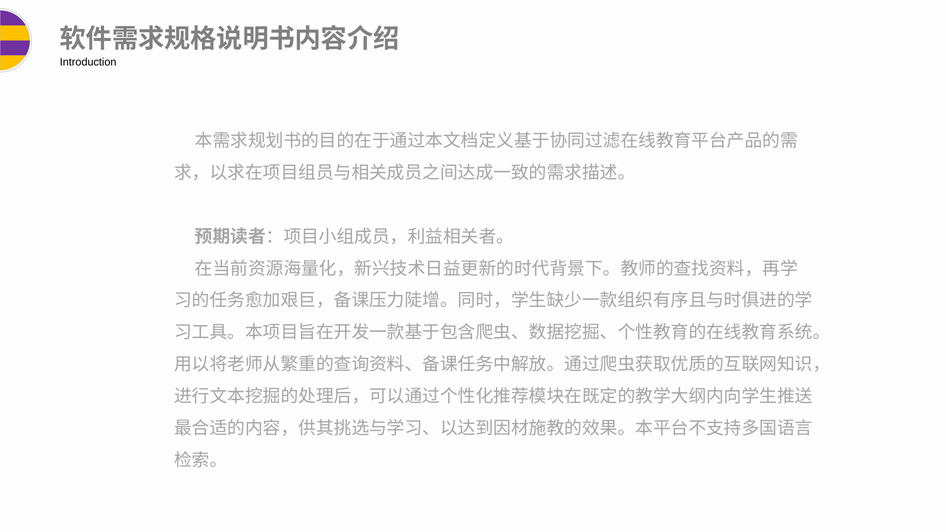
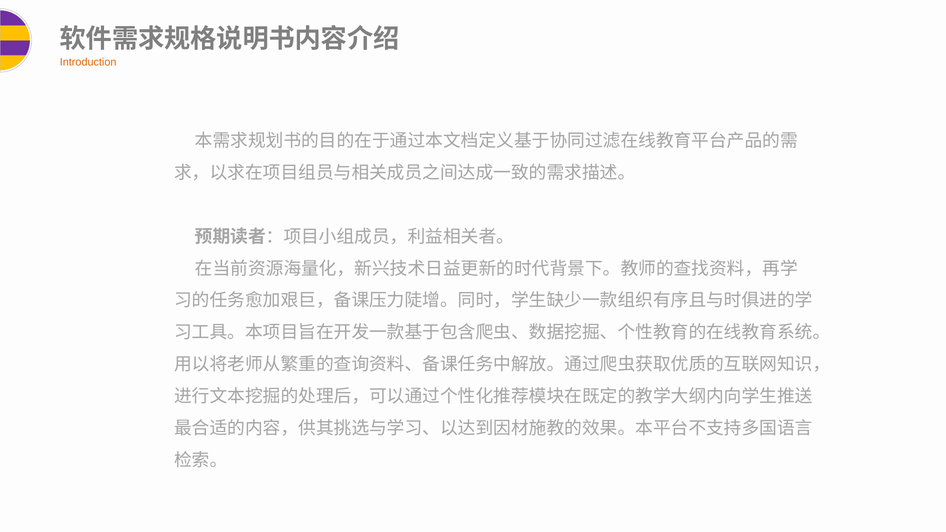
Introduction colour: black -> orange
